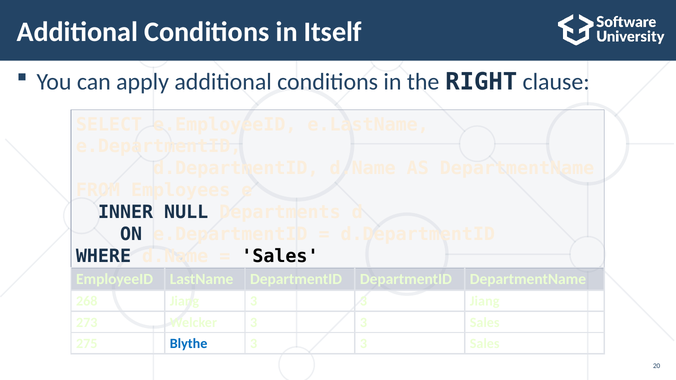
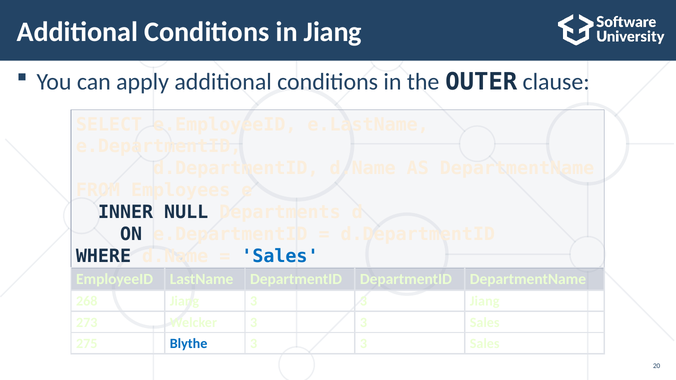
in Itself: Itself -> Jiang
RIGHT: RIGHT -> OUTER
Sales at (280, 256) colour: black -> blue
